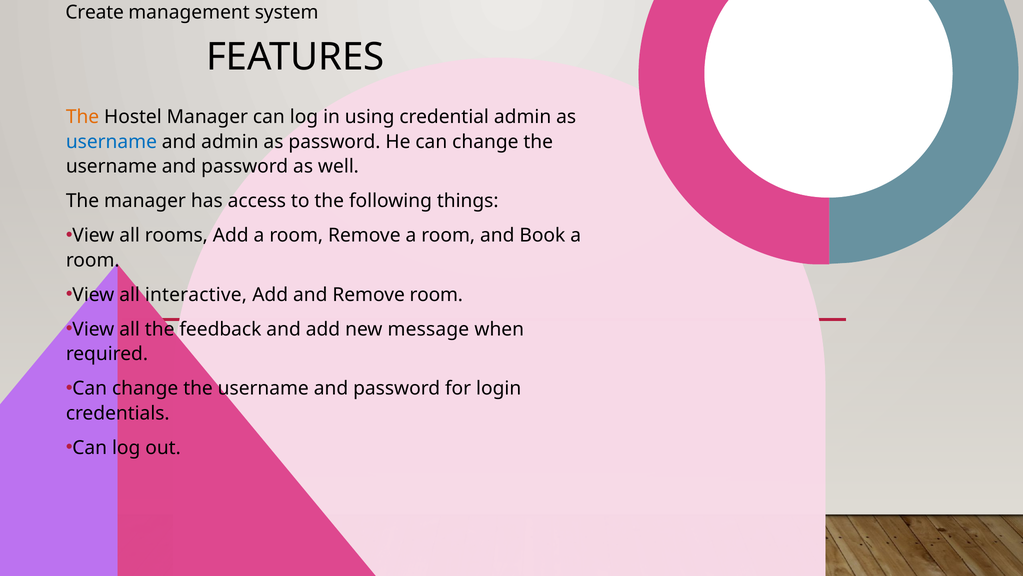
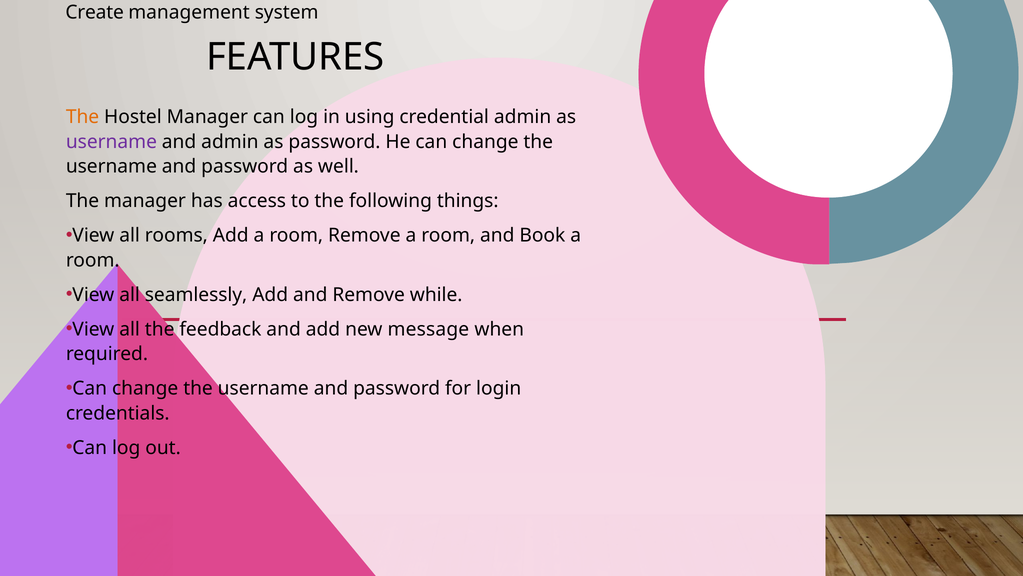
username at (111, 142) colour: blue -> purple
interactive: interactive -> seamlessly
Remove room: room -> while
